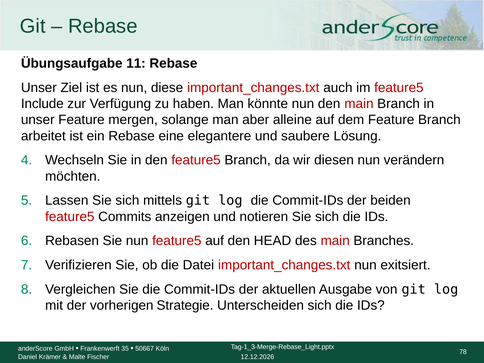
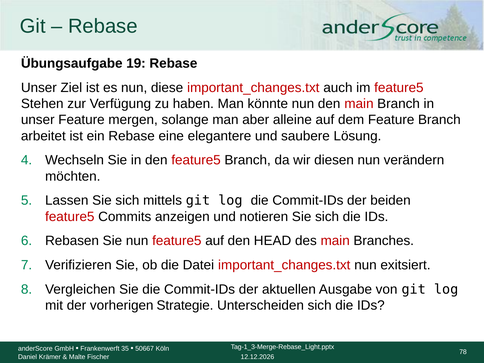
11: 11 -> 19
Include: Include -> Stehen
